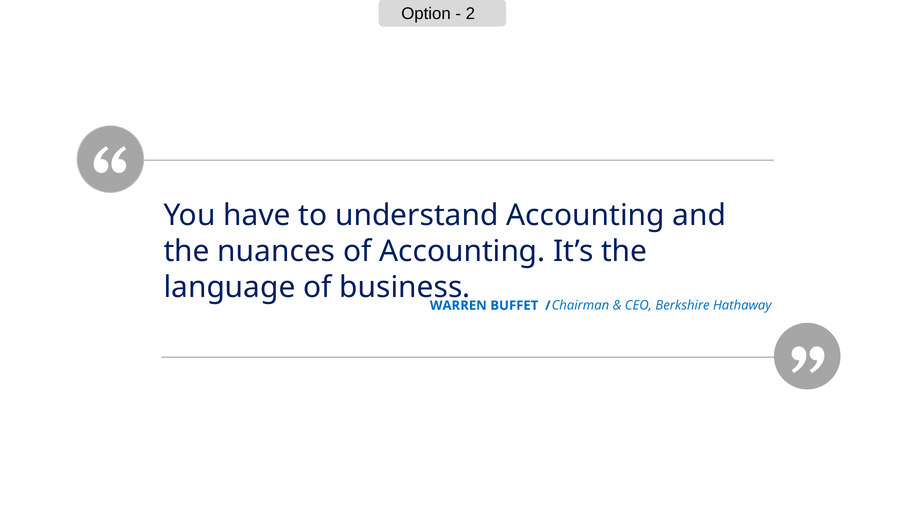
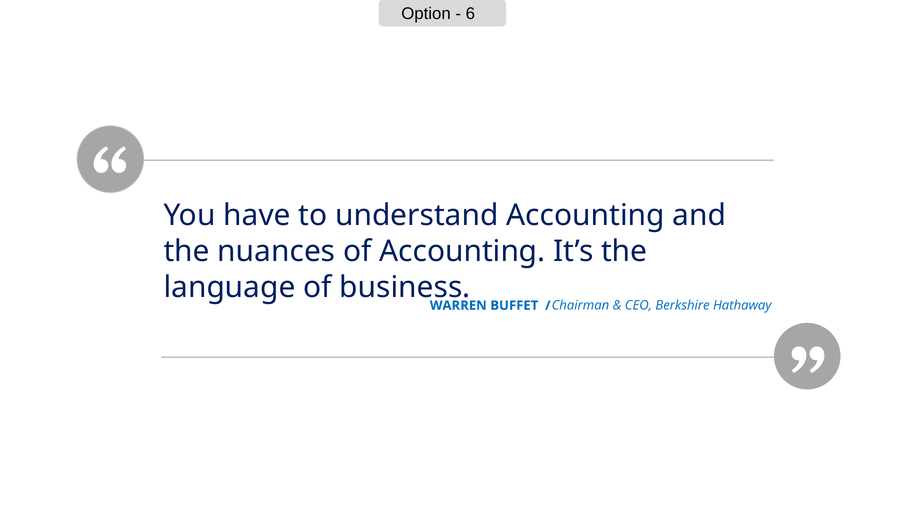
2: 2 -> 6
